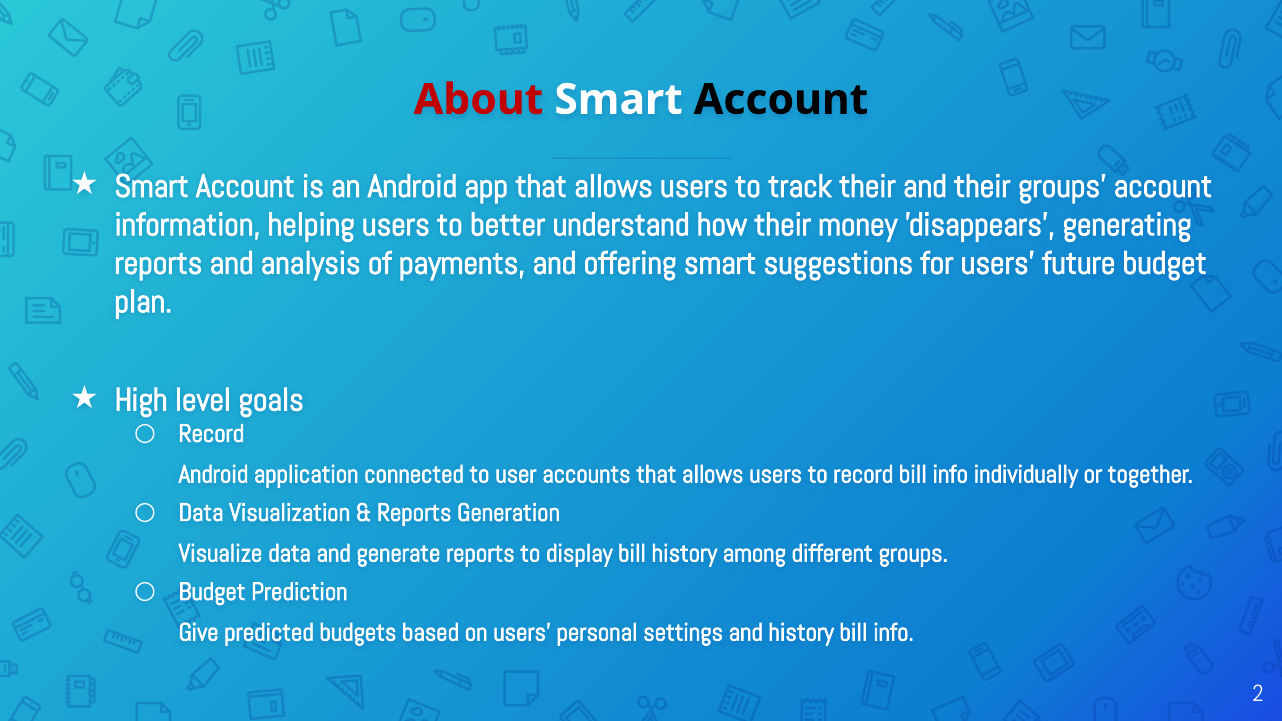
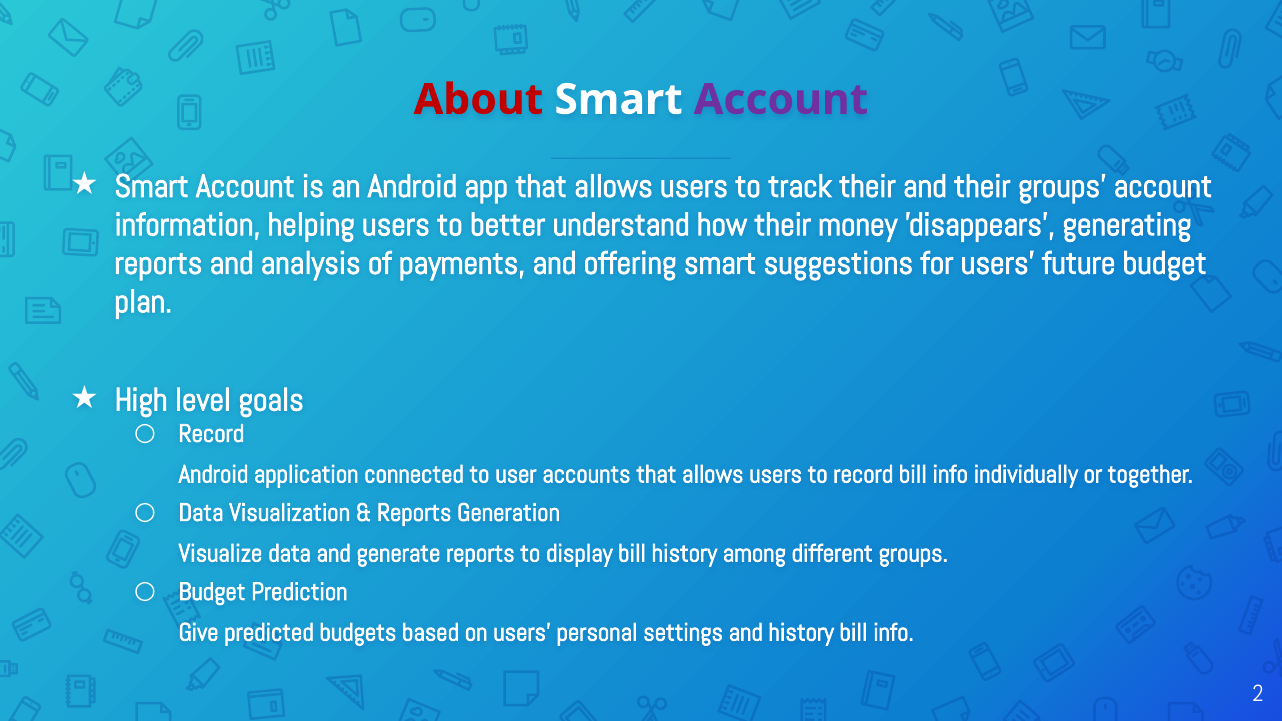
Account at (781, 100) colour: black -> purple
